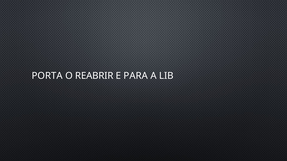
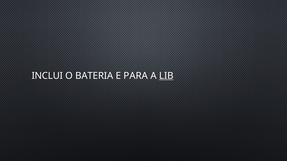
PORTA: PORTA -> INCLUI
REABRIR: REABRIR -> BATERIA
LIB underline: none -> present
